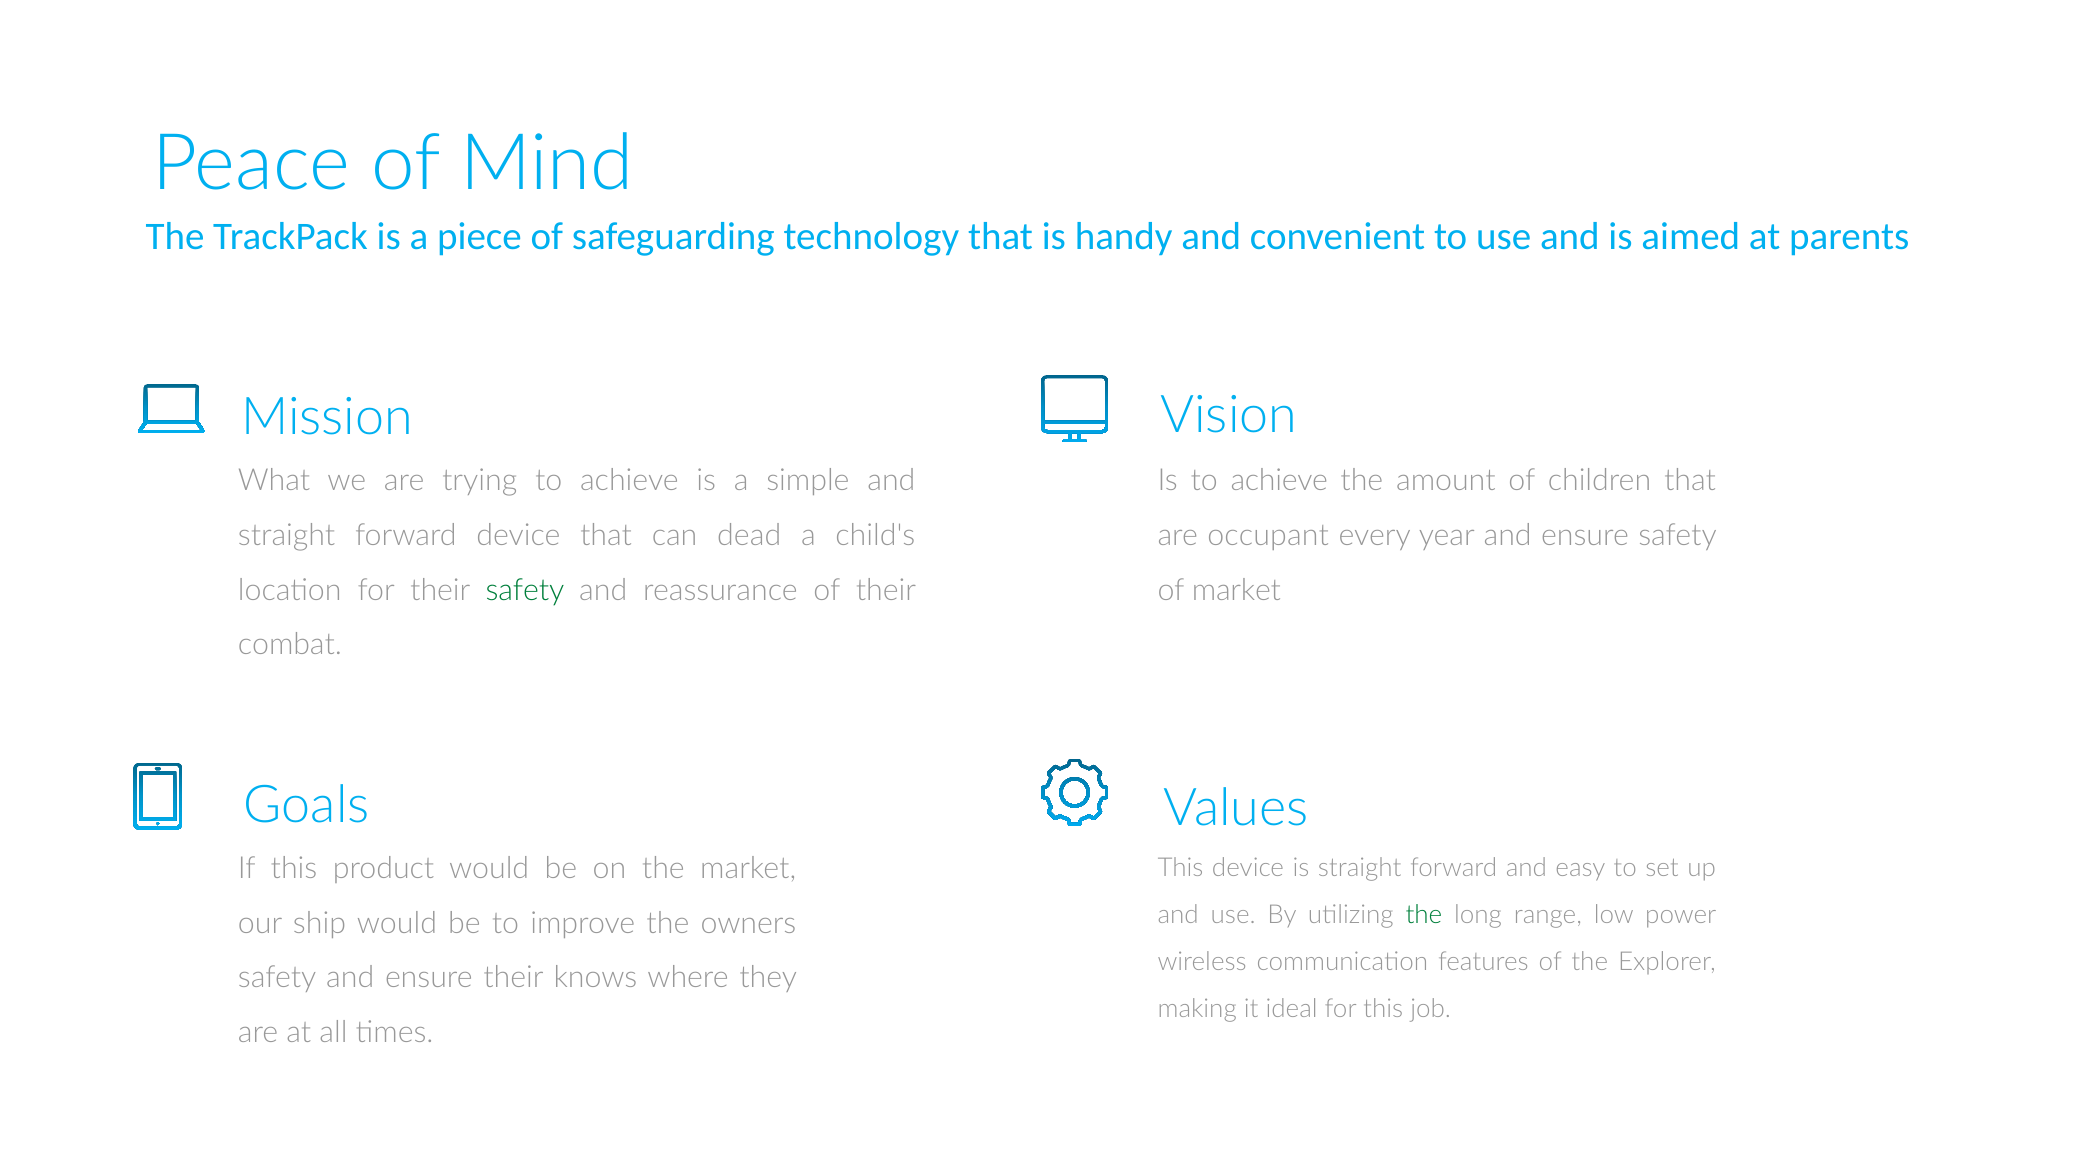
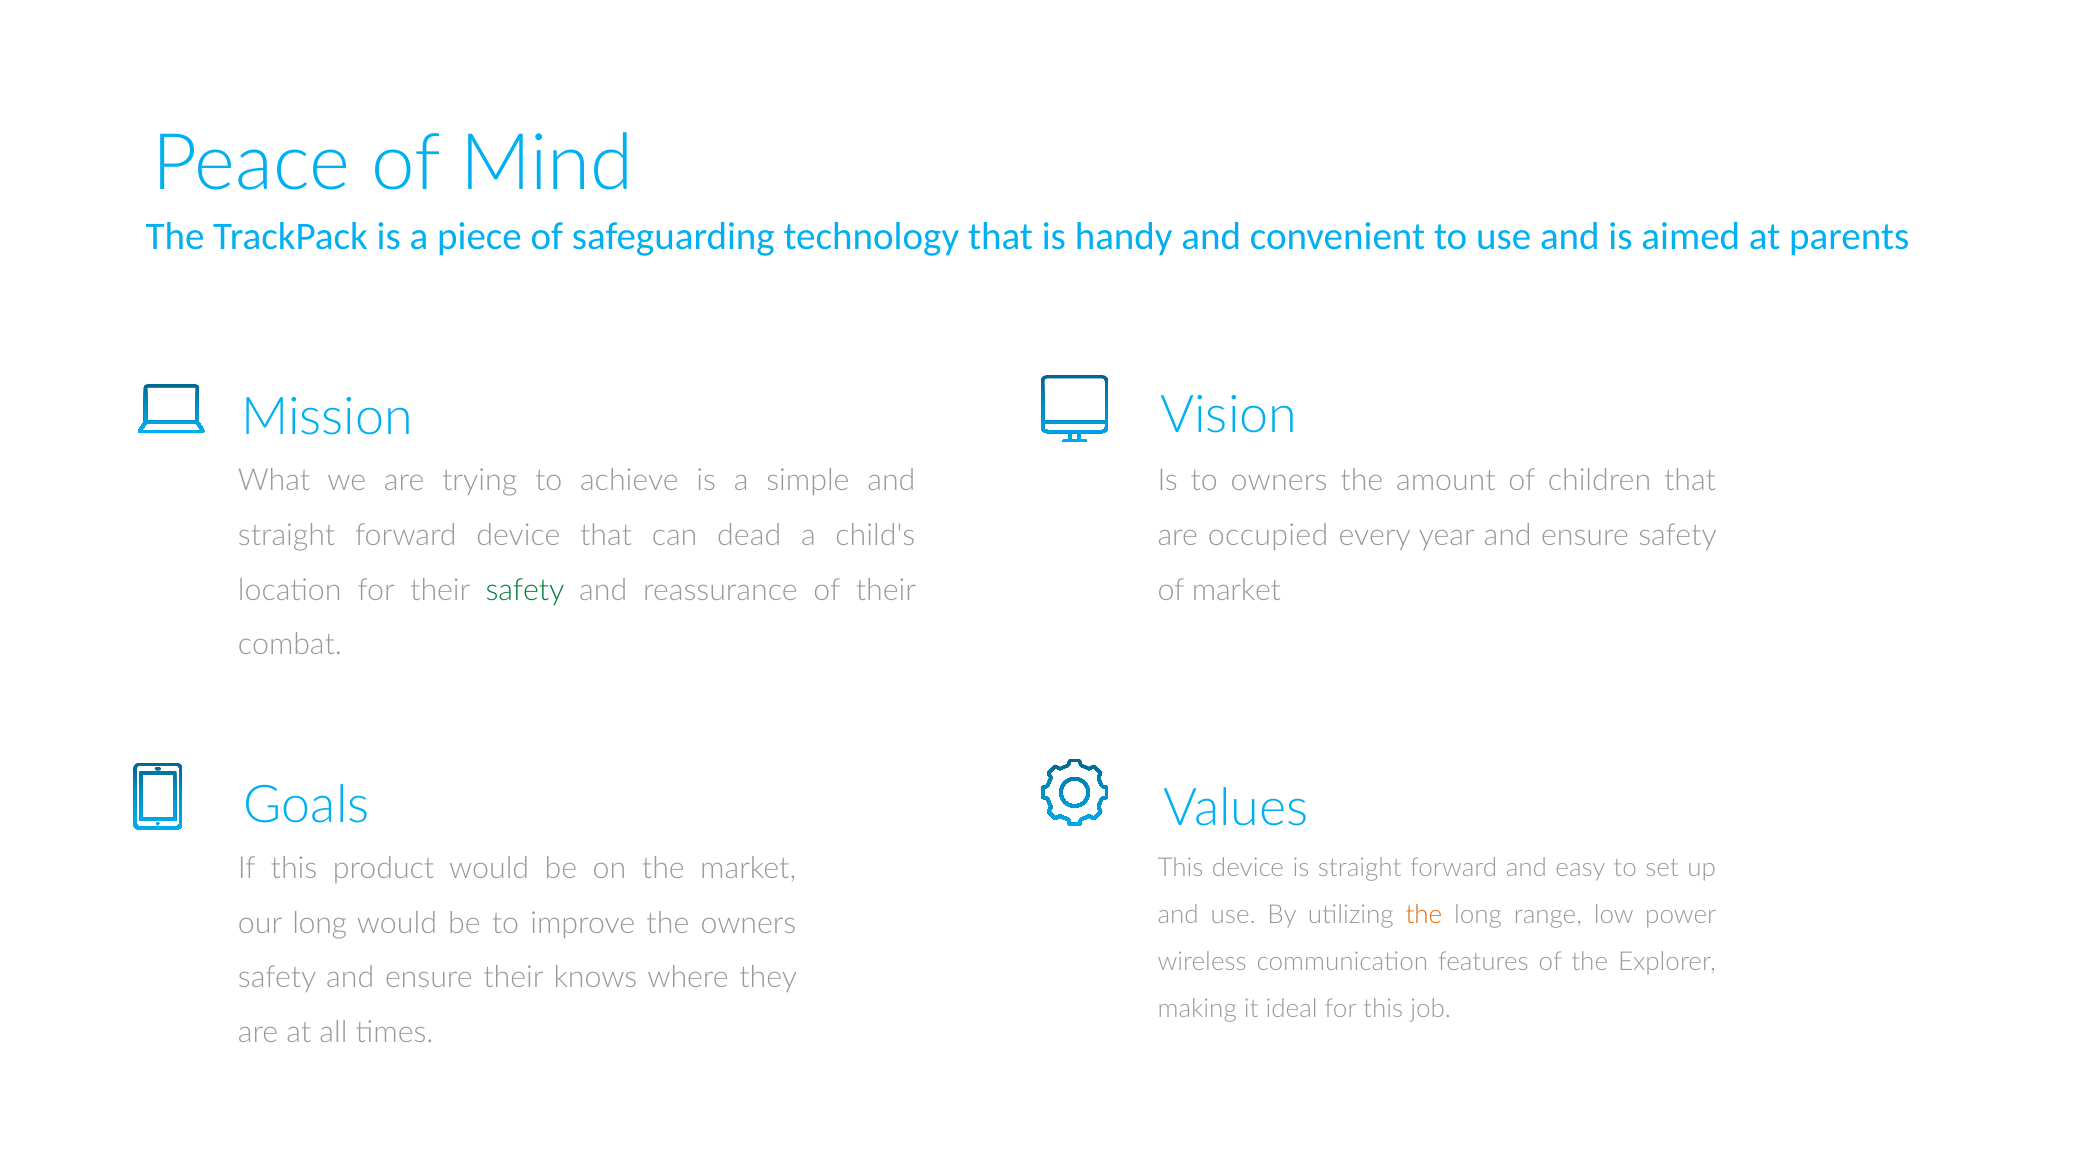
Is to achieve: achieve -> owners
occupant: occupant -> occupied
the at (1424, 915) colour: green -> orange
our ship: ship -> long
